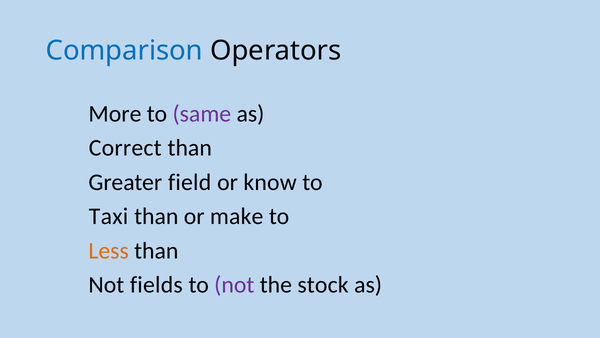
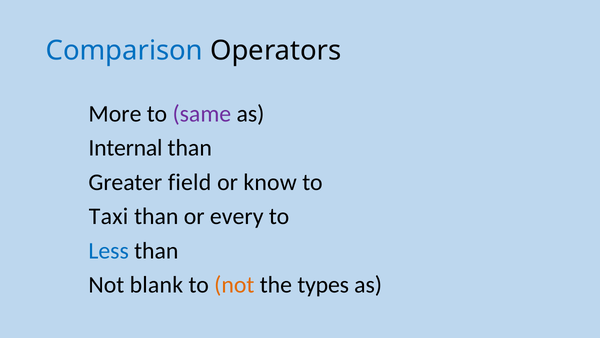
Correct: Correct -> Internal
make: make -> every
Less colour: orange -> blue
fields: fields -> blank
not at (234, 285) colour: purple -> orange
stock: stock -> types
